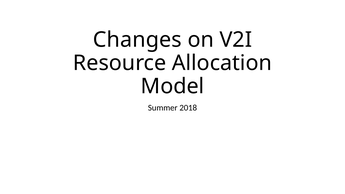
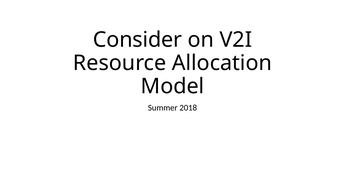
Changes: Changes -> Consider
